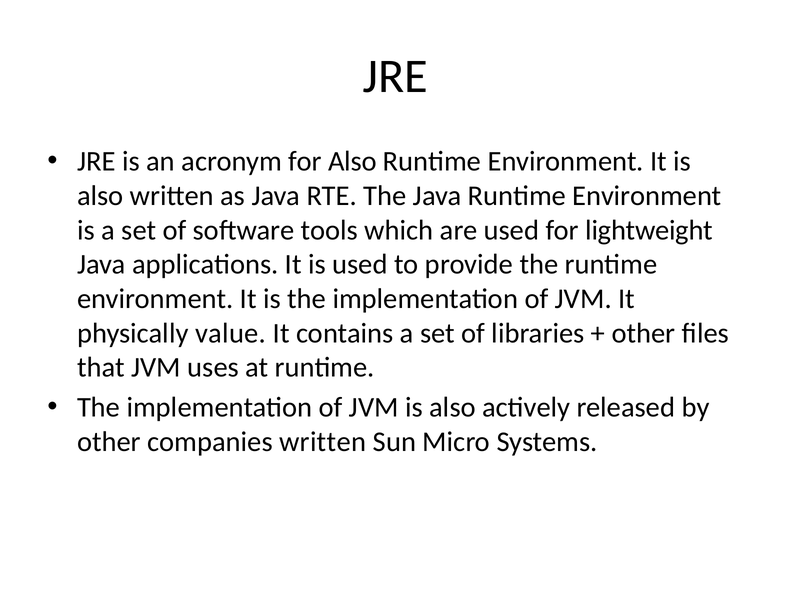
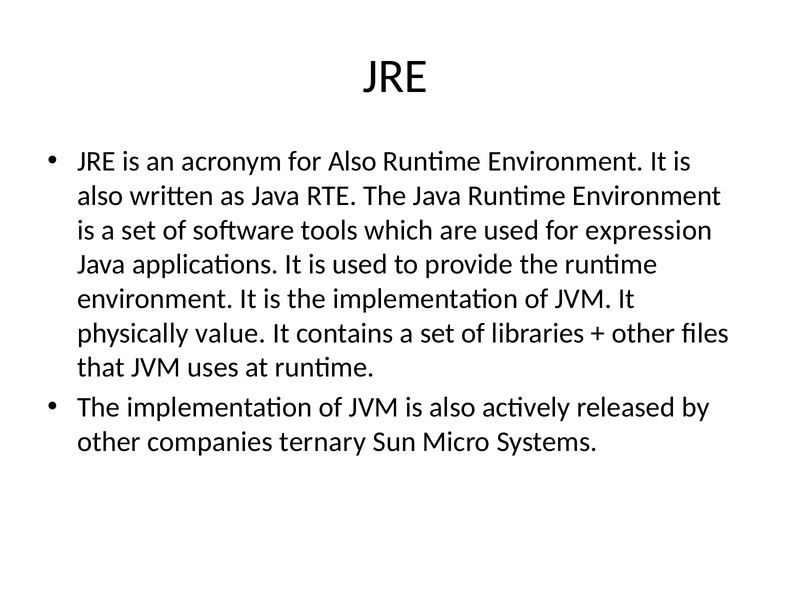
lightweight: lightweight -> expression
companies written: written -> ternary
